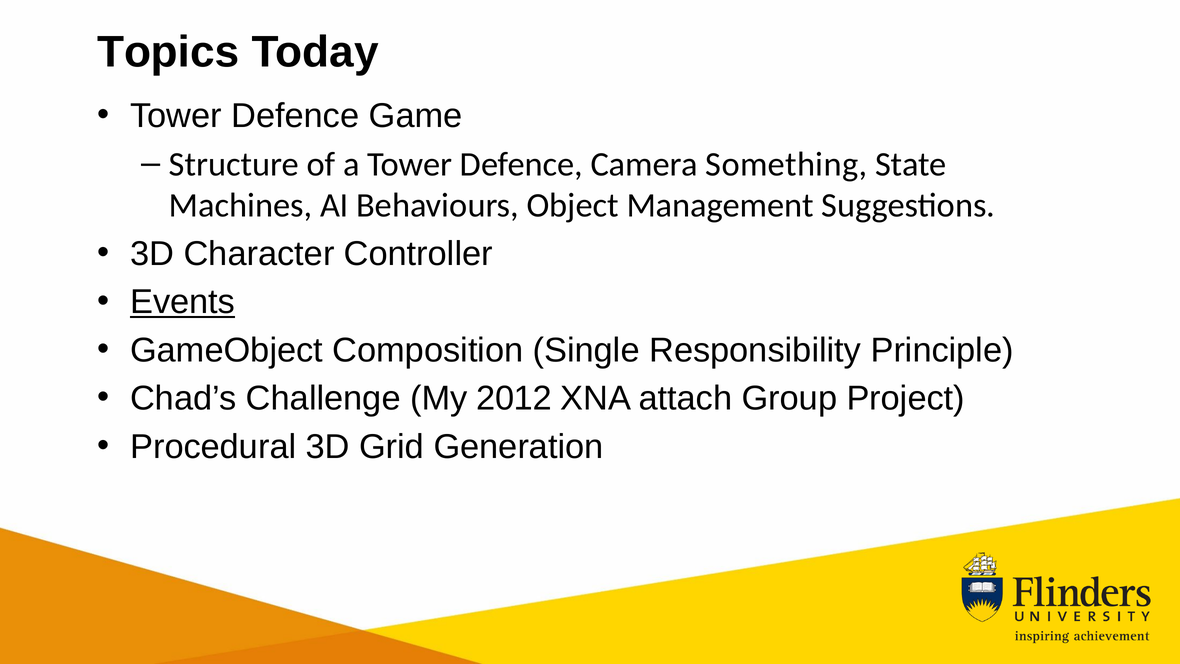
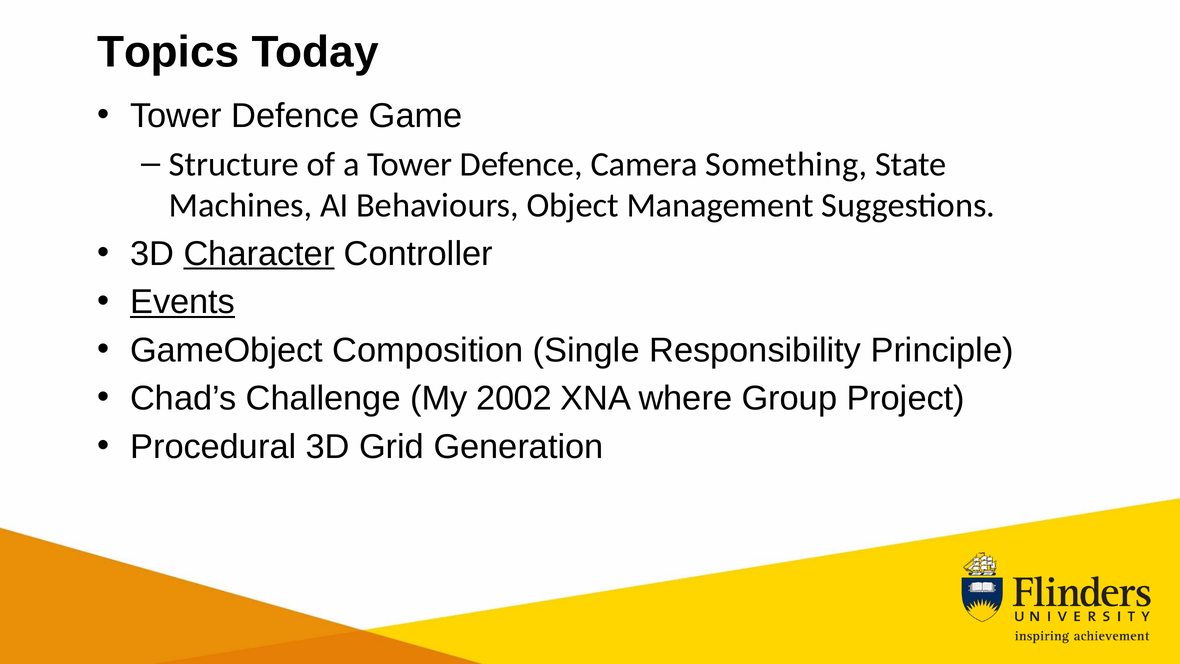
Character underline: none -> present
2012: 2012 -> 2002
attach: attach -> where
